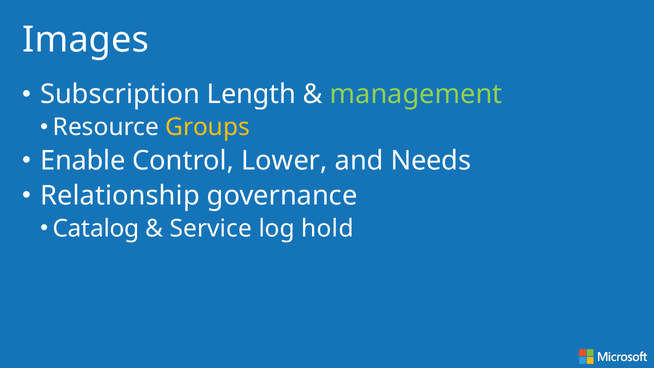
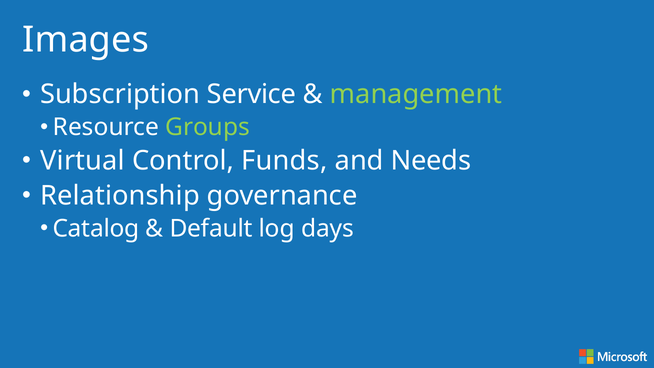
Length: Length -> Service
Groups colour: yellow -> light green
Enable: Enable -> Virtual
Lower: Lower -> Funds
Service: Service -> Default
hold: hold -> days
